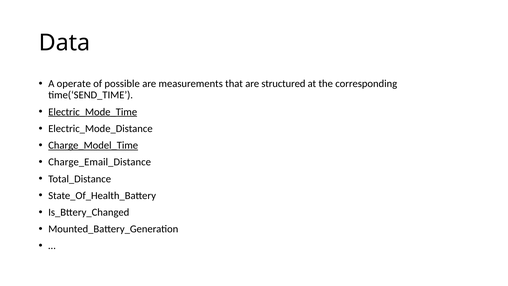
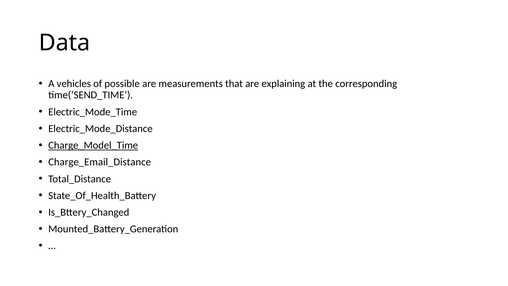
operate: operate -> vehicles
structured: structured -> explaining
Electric_Mode_Time underline: present -> none
